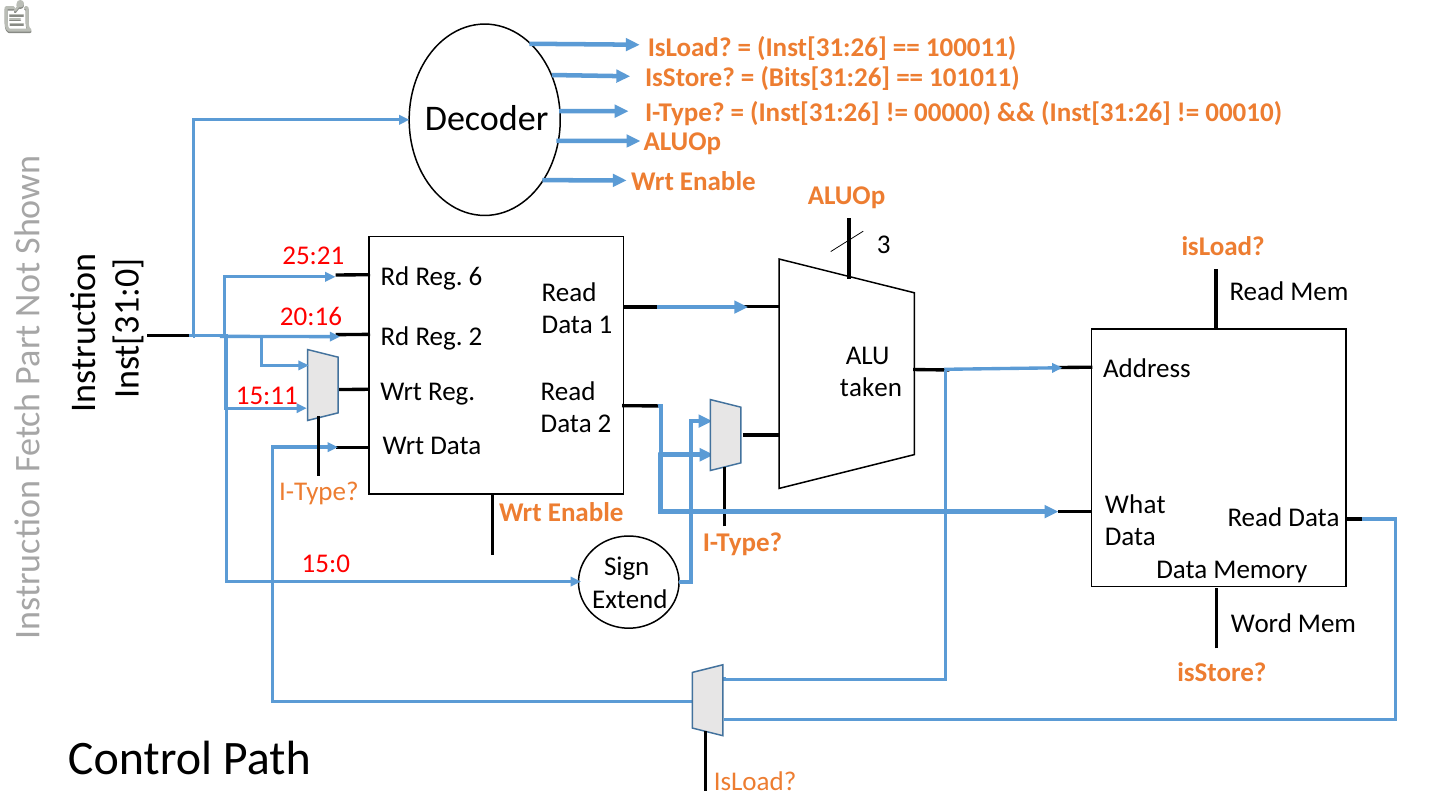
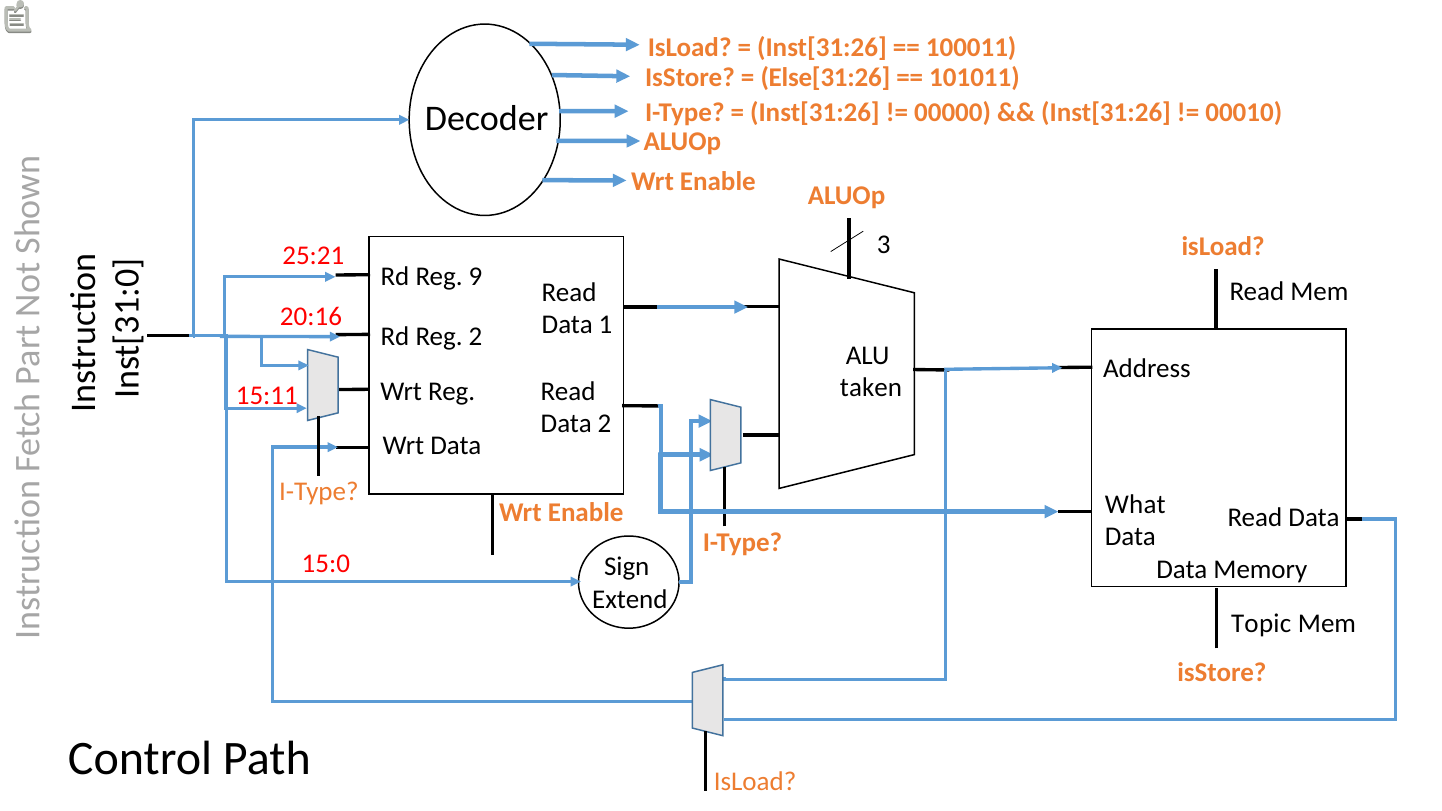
Bits[31:26: Bits[31:26 -> Else[31:26
6: 6 -> 9
Word: Word -> Topic
